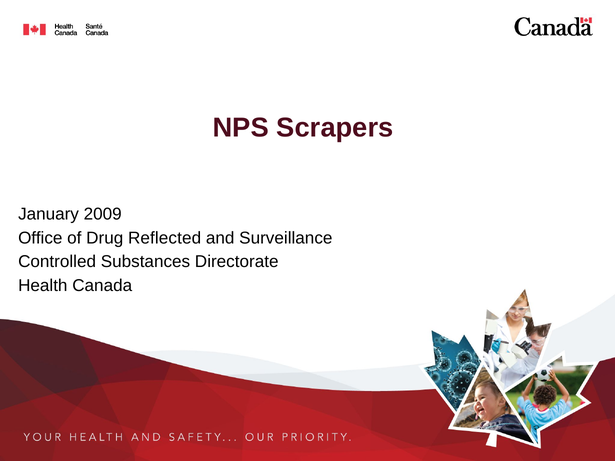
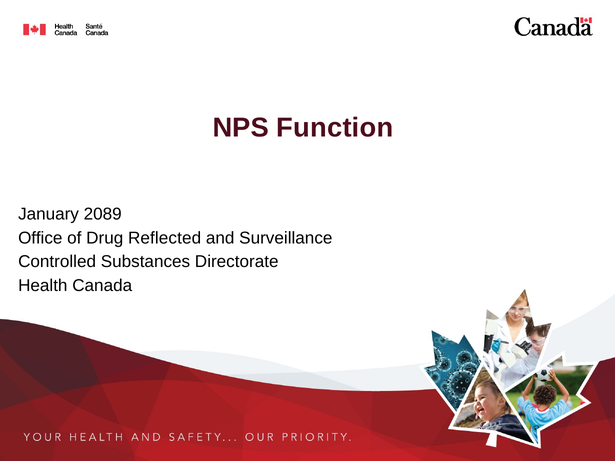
Scrapers: Scrapers -> Function
2009: 2009 -> 2089
